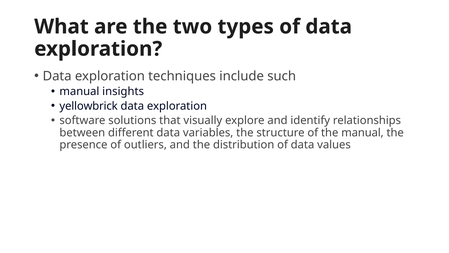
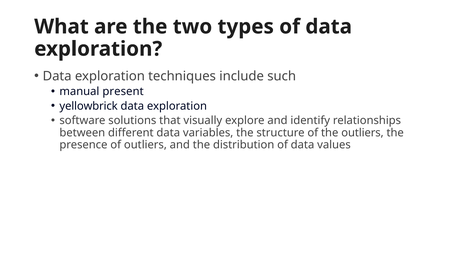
insights: insights -> present
the manual: manual -> outliers
